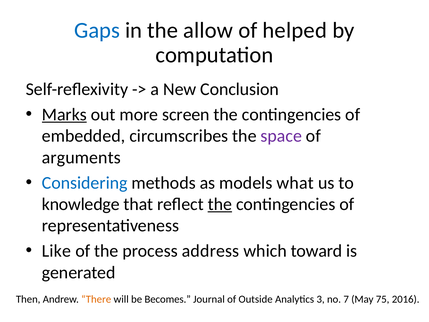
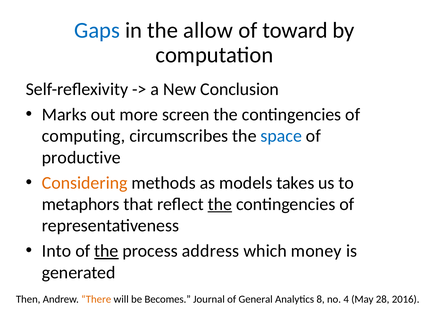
helped: helped -> toward
Marks underline: present -> none
embedded: embedded -> computing
space colour: purple -> blue
arguments: arguments -> productive
Considering colour: blue -> orange
what: what -> takes
knowledge: knowledge -> metaphors
Like: Like -> Into
the at (106, 251) underline: none -> present
toward: toward -> money
Outside: Outside -> General
3: 3 -> 8
7: 7 -> 4
75: 75 -> 28
